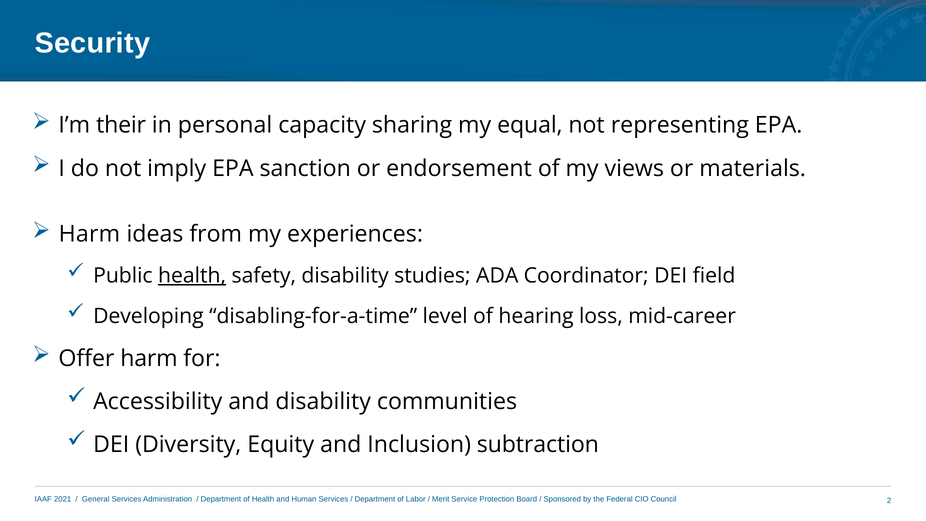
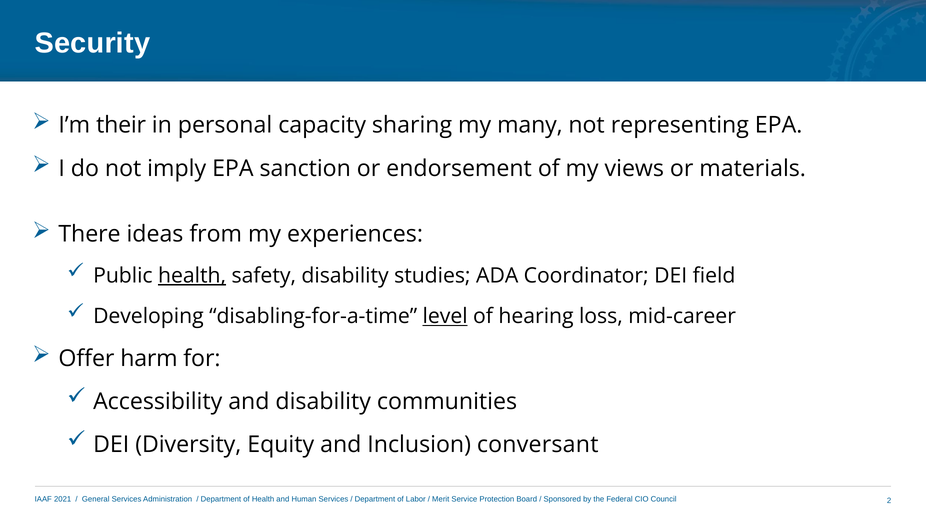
equal: equal -> many
Harm at (89, 234): Harm -> There
level underline: none -> present
subtraction: subtraction -> conversant
